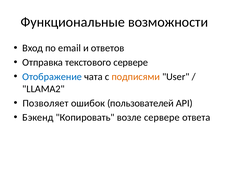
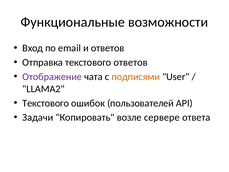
текстового сервере: сервере -> ответов
Отображение colour: blue -> purple
Позволяет at (46, 103): Позволяет -> Текстового
Бэкенд: Бэкенд -> Задачи
